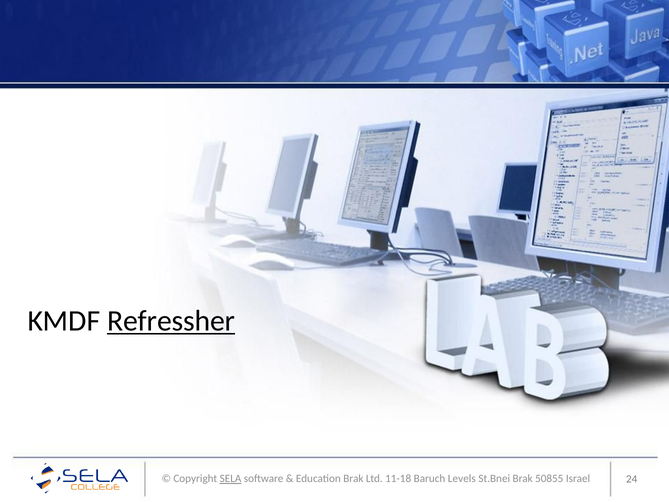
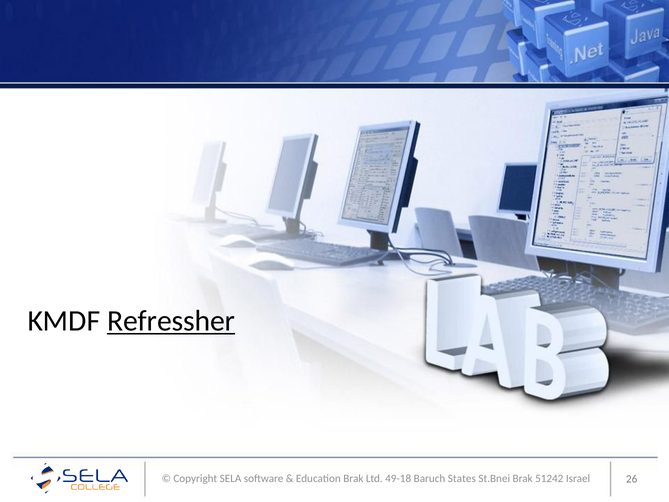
SELA underline: present -> none
11-18: 11-18 -> 49-18
Levels: Levels -> States
50855: 50855 -> 51242
24: 24 -> 26
